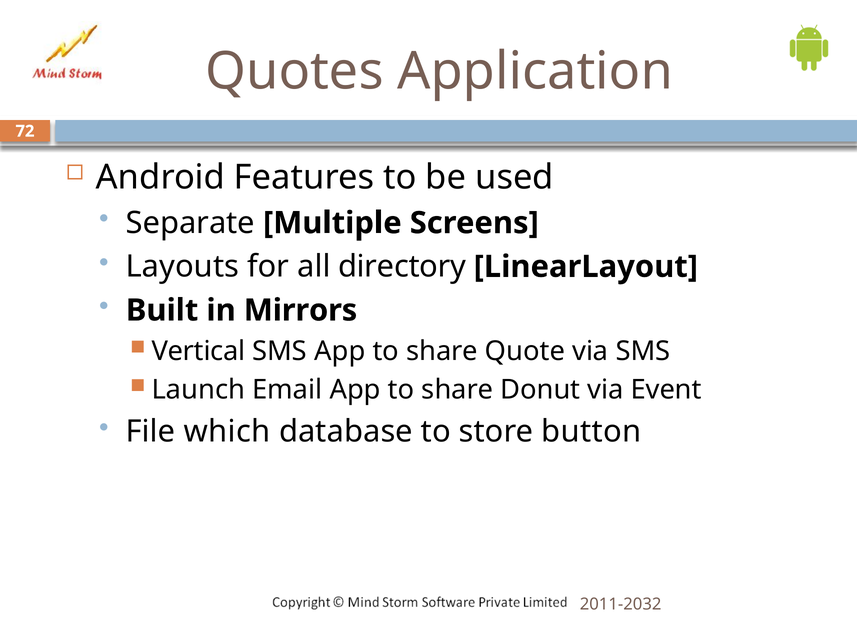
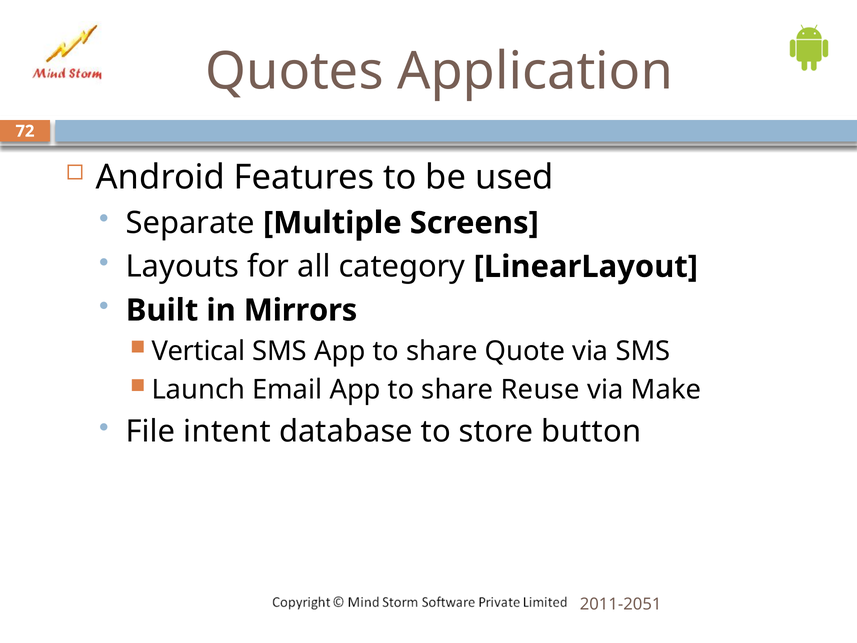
directory: directory -> category
Donut: Donut -> Reuse
Event: Event -> Make
which: which -> intent
2011-2032: 2011-2032 -> 2011-2051
